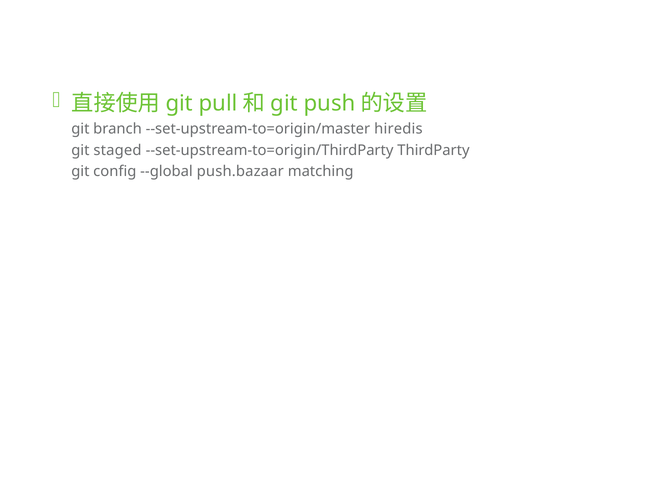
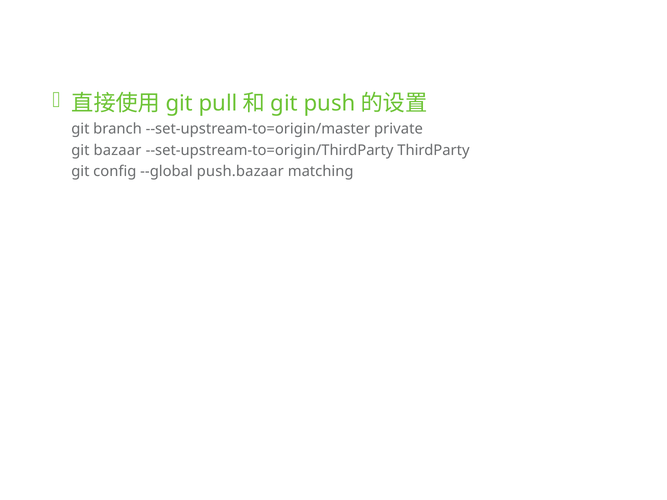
hiredis: hiredis -> private
staged: staged -> bazaar
